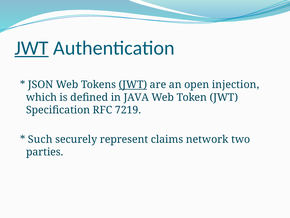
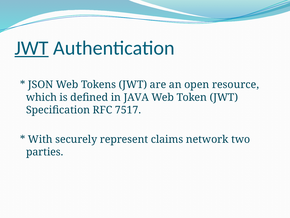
JWT at (133, 85) underline: present -> none
injection: injection -> resource
7219: 7219 -> 7517
Such: Such -> With
